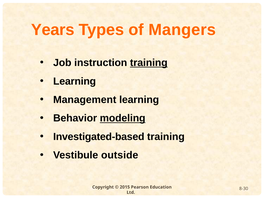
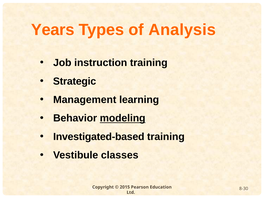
Mangers: Mangers -> Analysis
training at (149, 63) underline: present -> none
Learning at (75, 81): Learning -> Strategic
outside: outside -> classes
